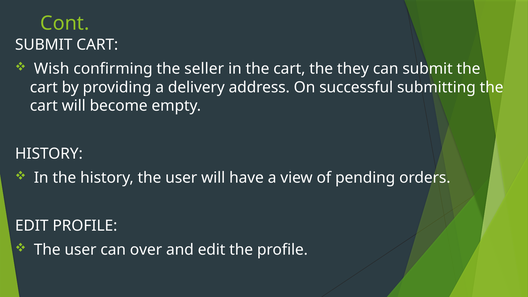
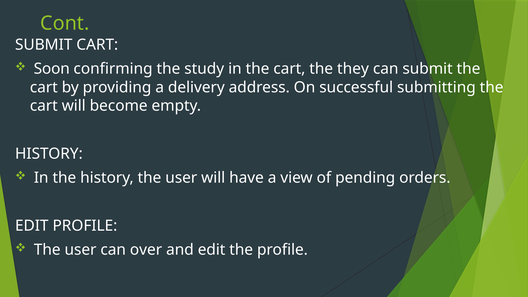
Wish: Wish -> Soon
seller: seller -> study
